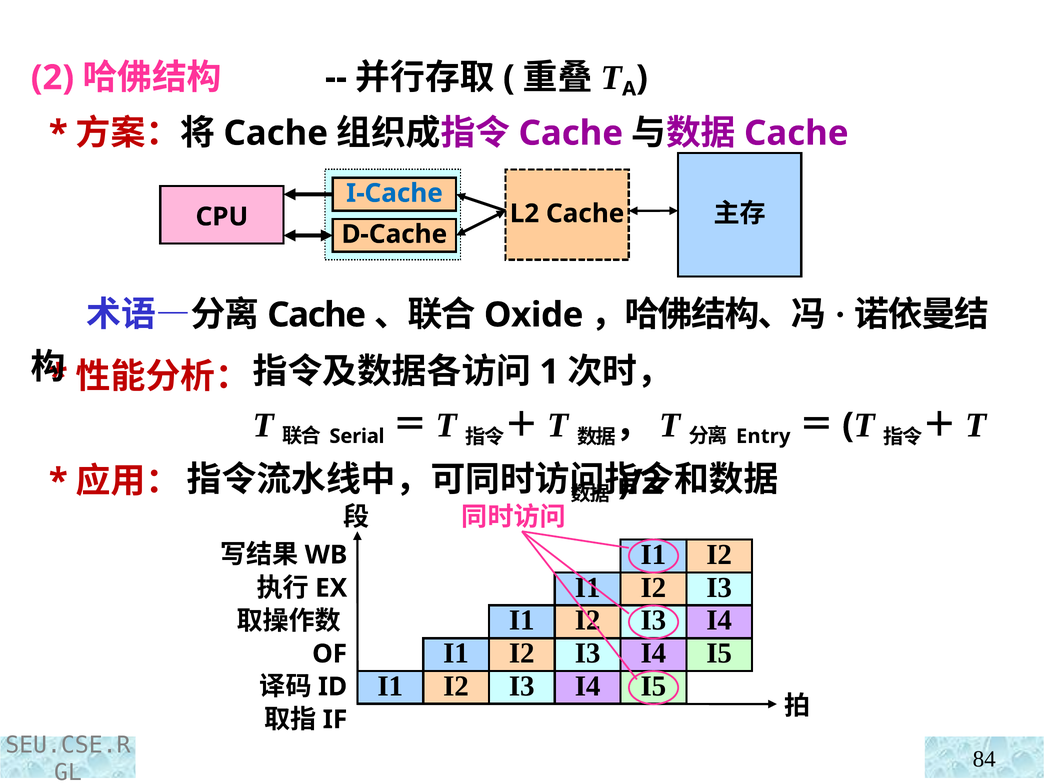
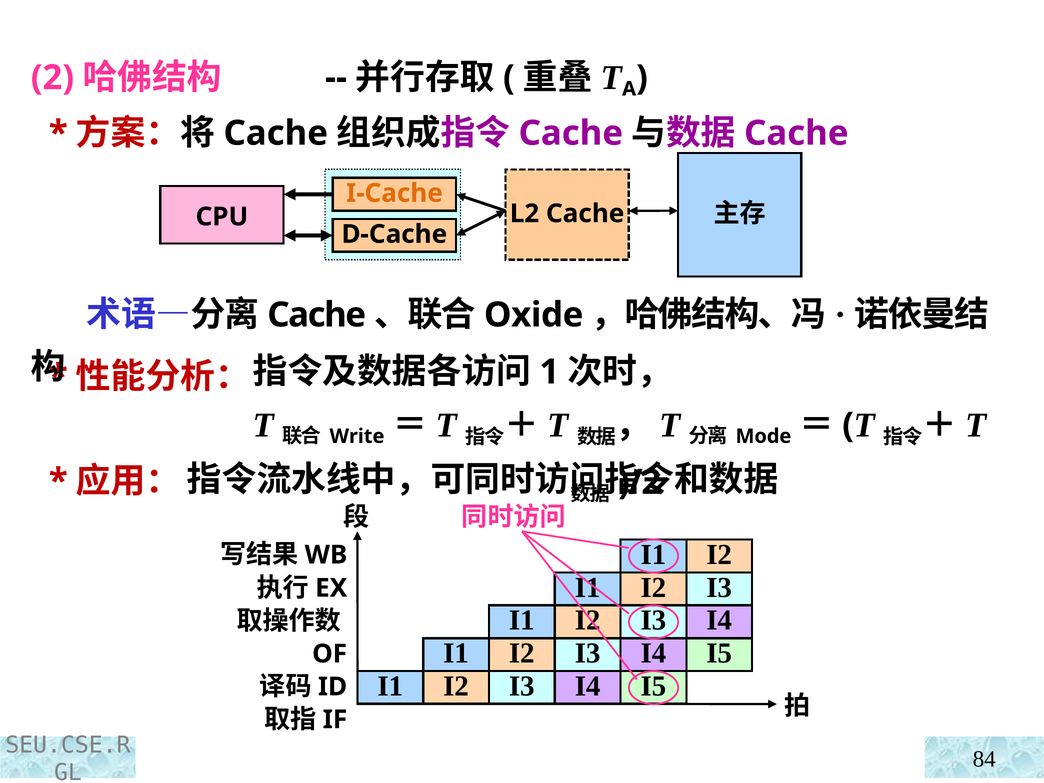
I-Cache colour: blue -> orange
Serial: Serial -> Write
Entry: Entry -> Mode
